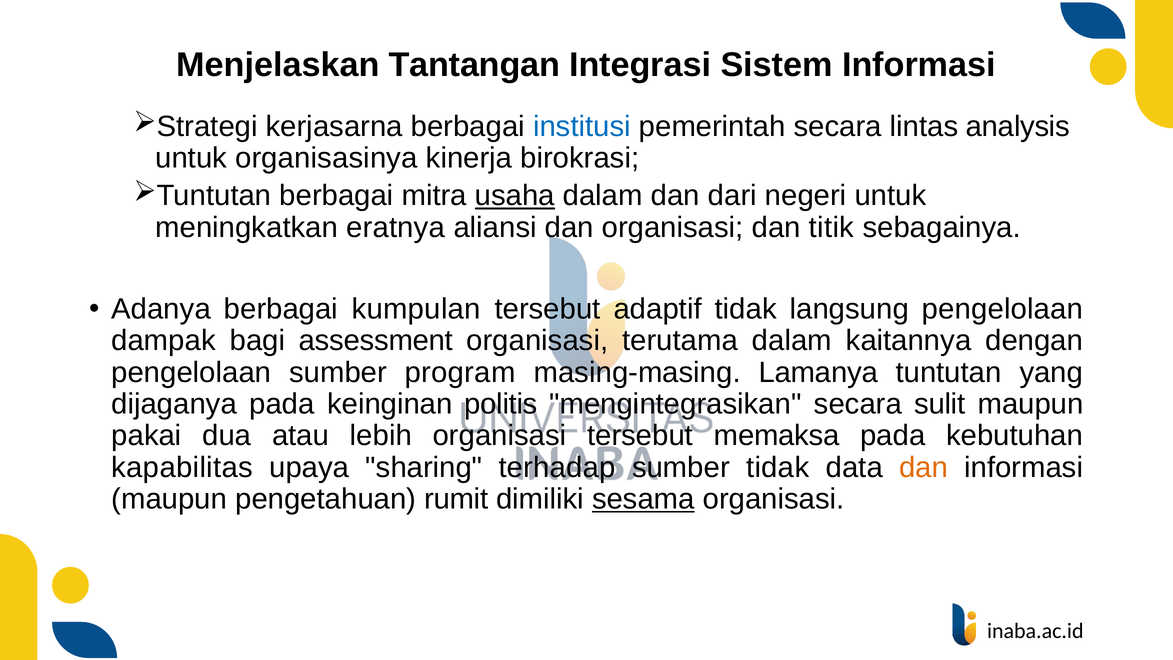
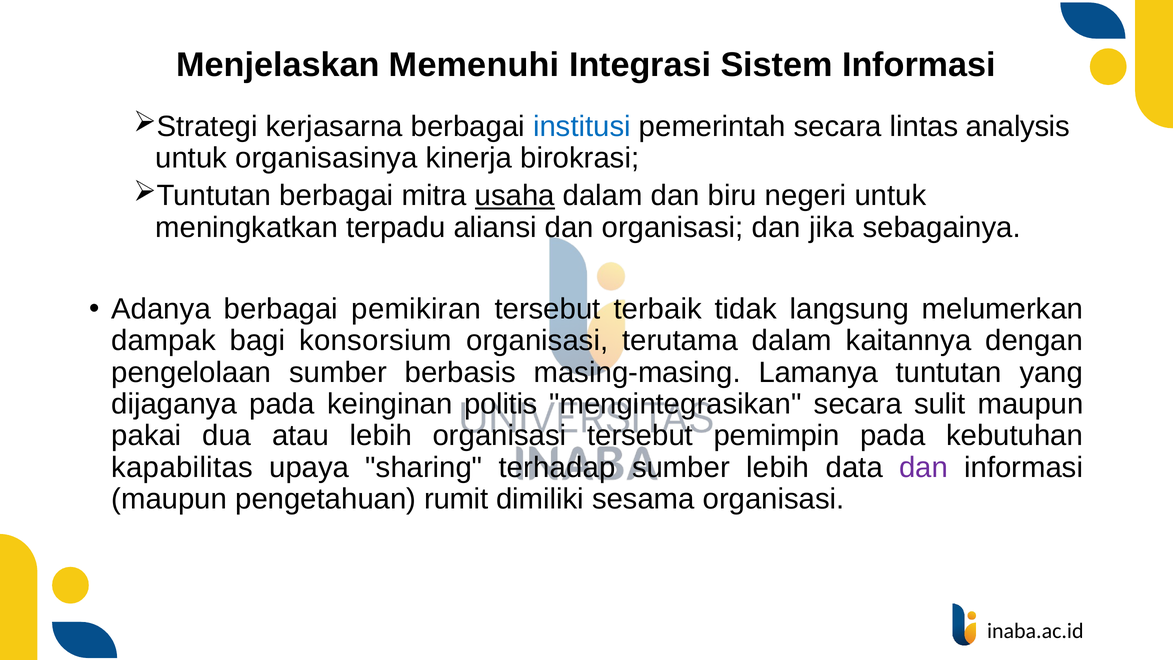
Tantangan: Tantangan -> Memenuhi
dari: dari -> biru
eratnya: eratnya -> terpadu
titik: titik -> jika
kumpulan: kumpulan -> pemikiran
adaptif: adaptif -> terbaik
langsung pengelolaan: pengelolaan -> melumerkan
assessment: assessment -> konsorsium
program: program -> berbasis
memaksa: memaksa -> pemimpin
sumber tidak: tidak -> lebih
dan at (924, 467) colour: orange -> purple
sesama underline: present -> none
